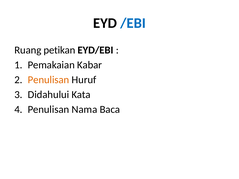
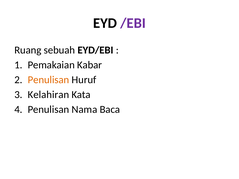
/EBI colour: blue -> purple
petikan: petikan -> sebuah
Didahului: Didahului -> Kelahiran
